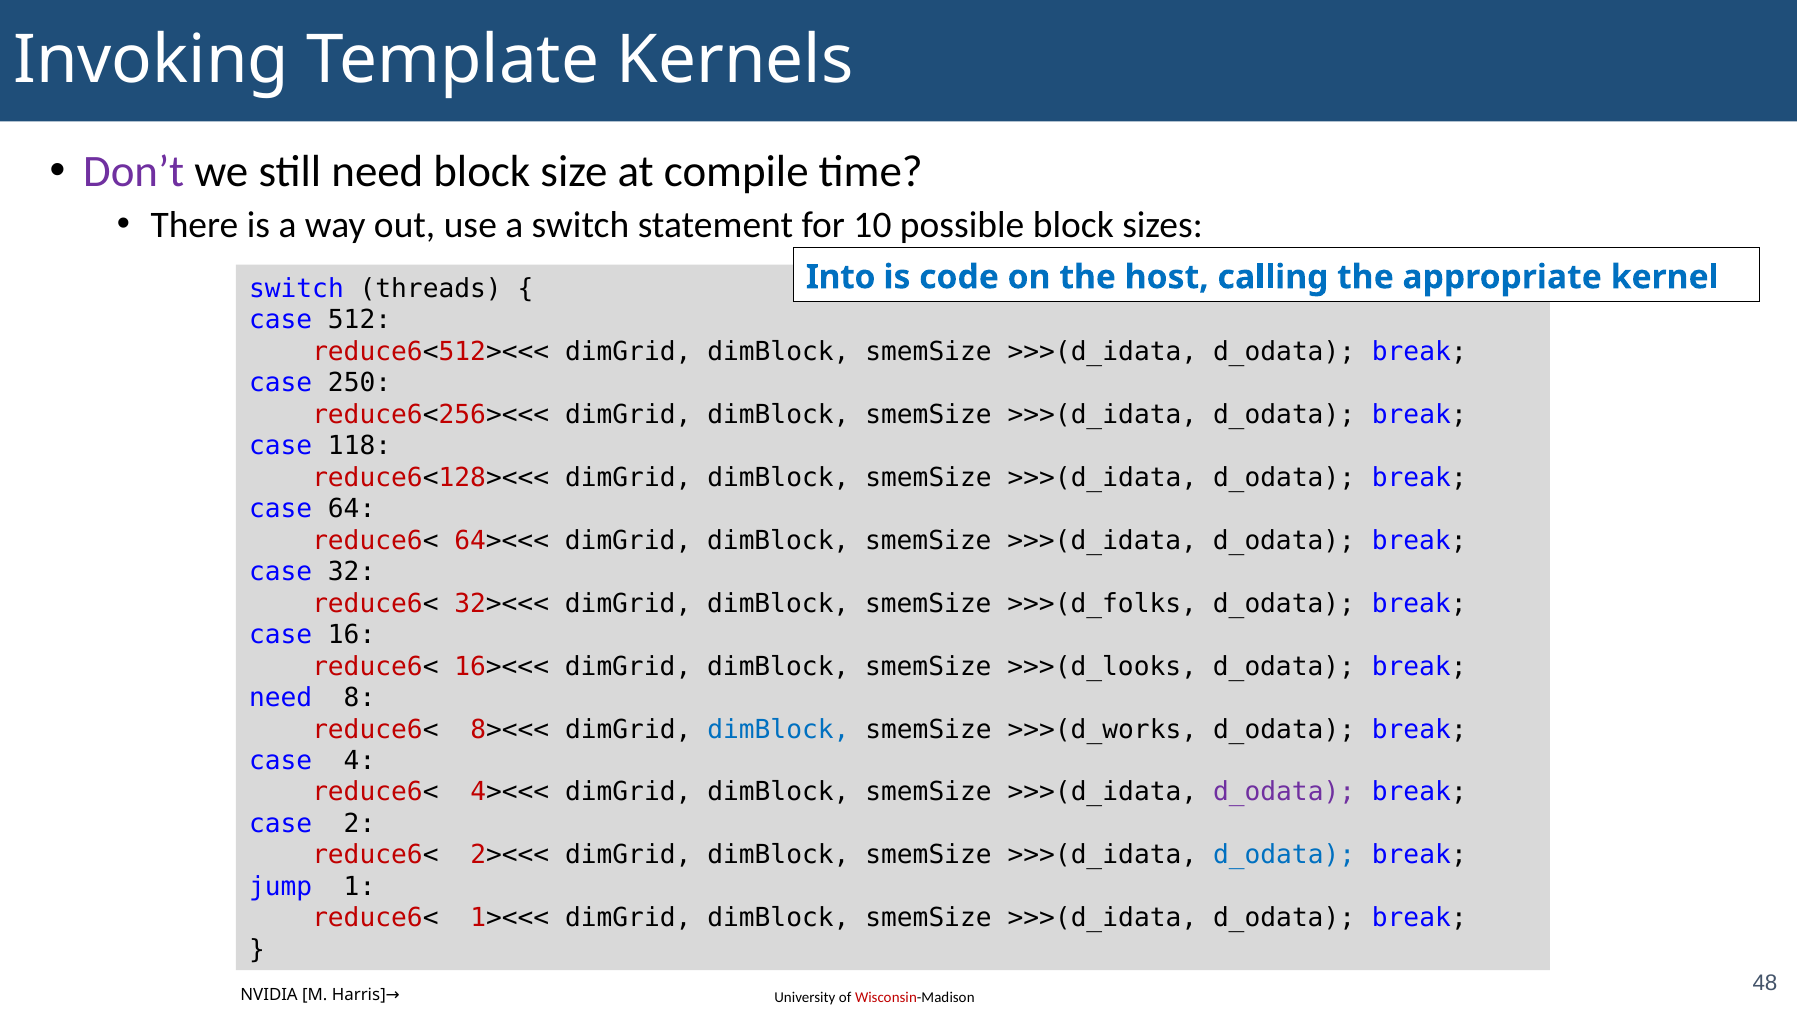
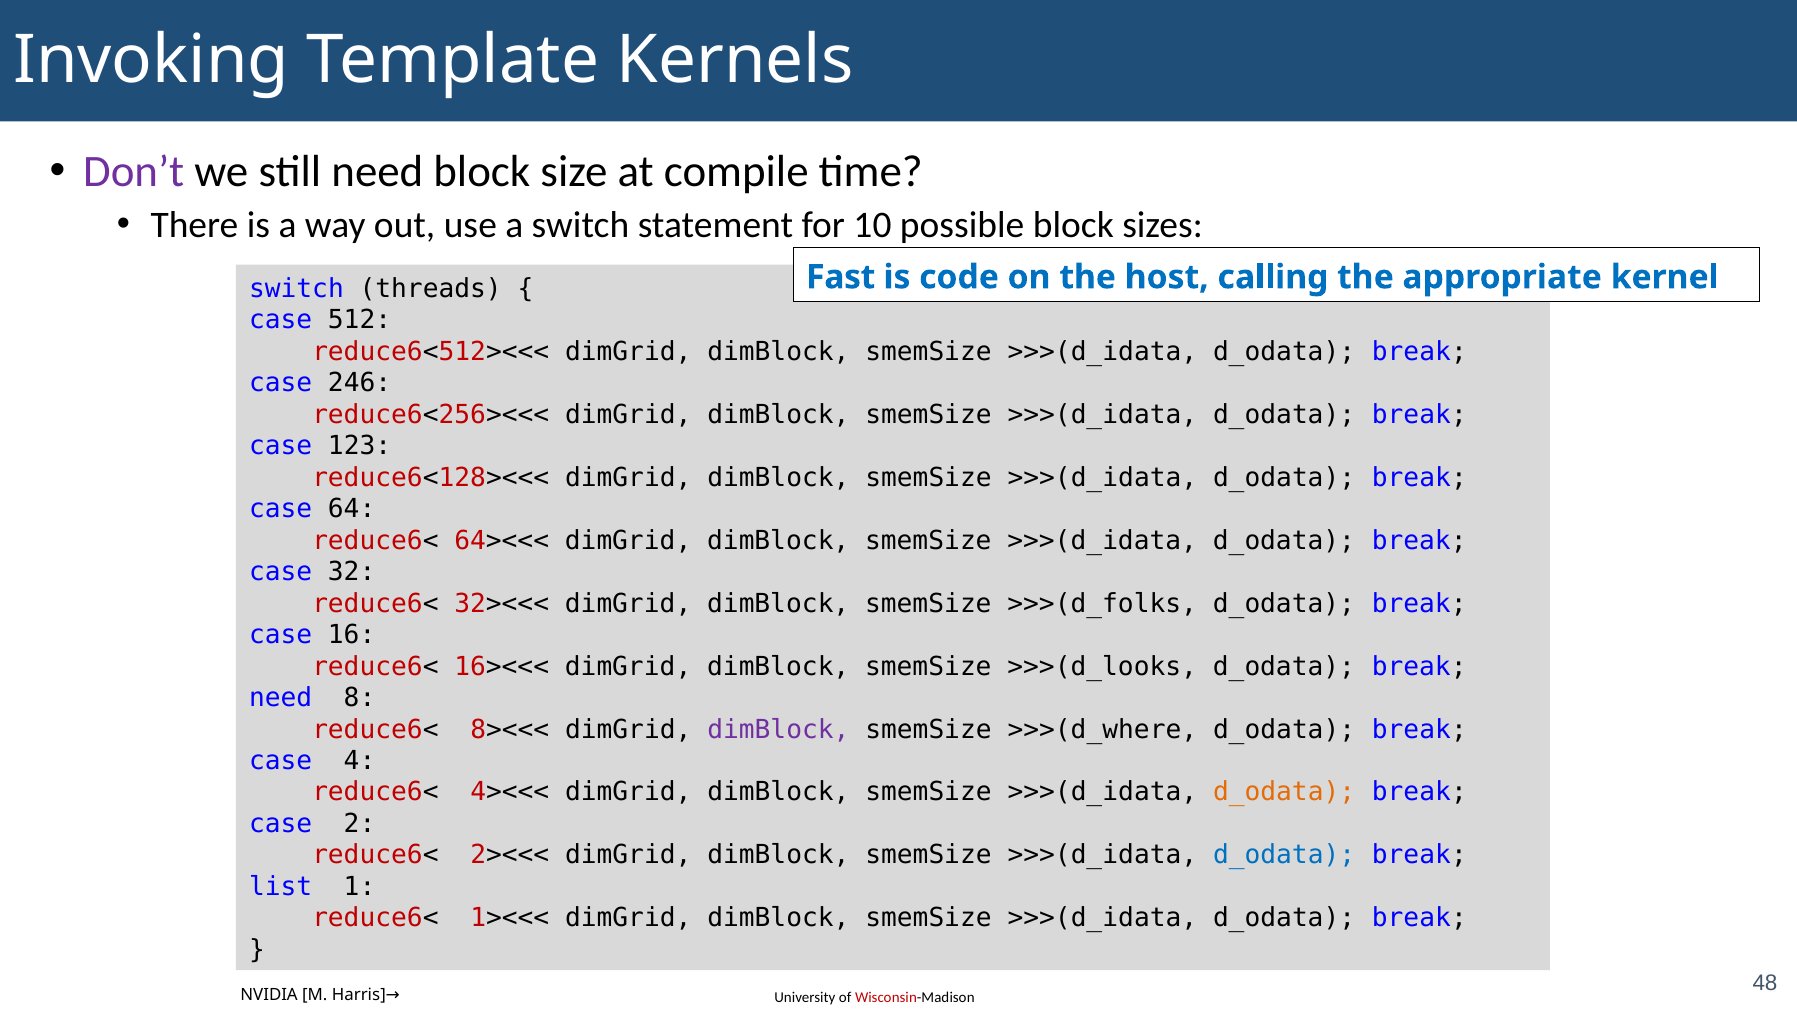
Into: Into -> Fast
250: 250 -> 246
118: 118 -> 123
dimBlock at (778, 729) colour: blue -> purple
>>>(d_works: >>>(d_works -> >>>(d_where
d_odata at (1284, 792) colour: purple -> orange
jump: jump -> list
